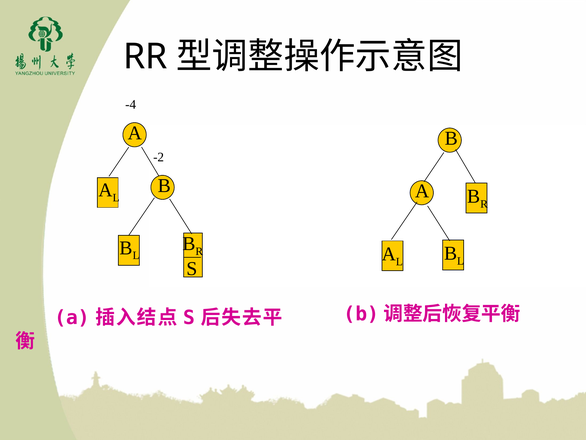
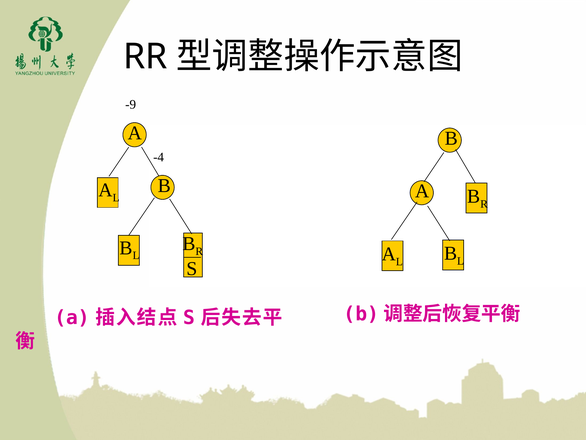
-4: -4 -> -9
-2: -2 -> -4
